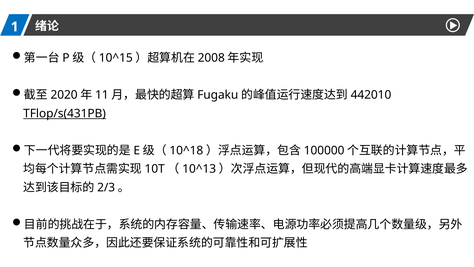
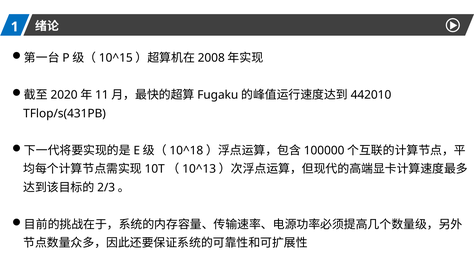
TFlop/s(431PB underline: present -> none
